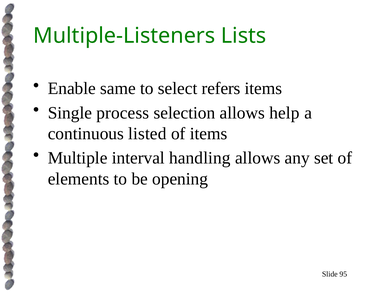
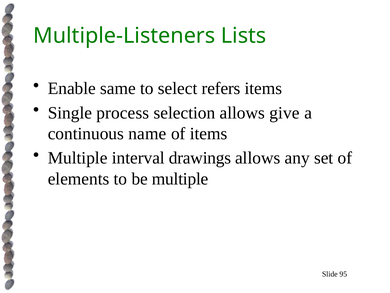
help: help -> give
listed: listed -> name
handling: handling -> drawings
be opening: opening -> multiple
